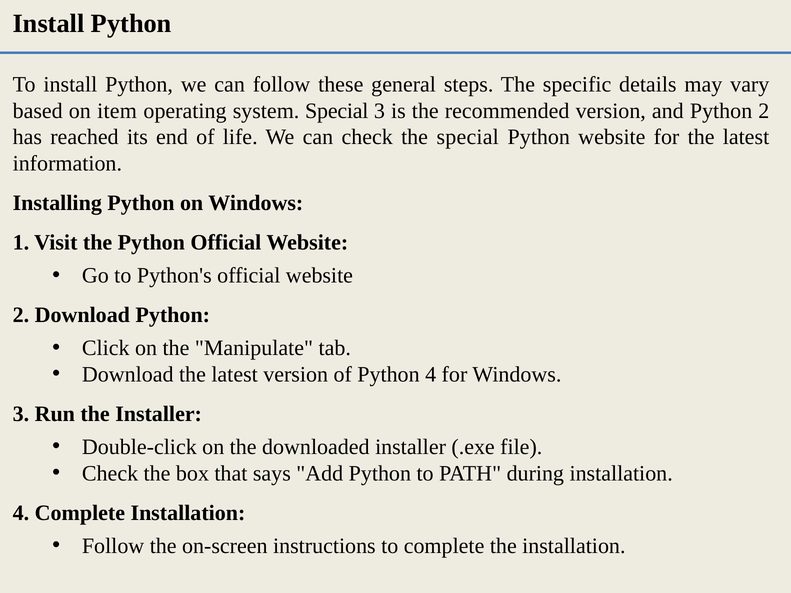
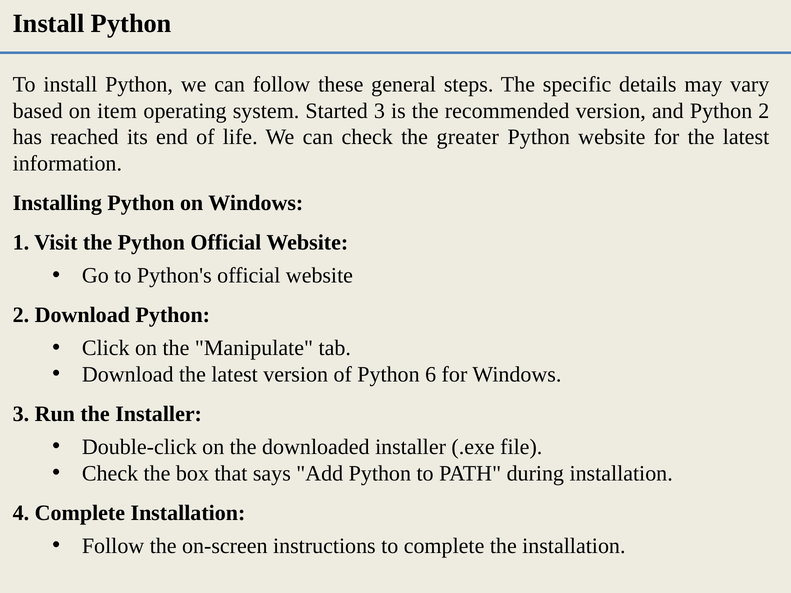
system Special: Special -> Started
the special: special -> greater
Python 4: 4 -> 6
